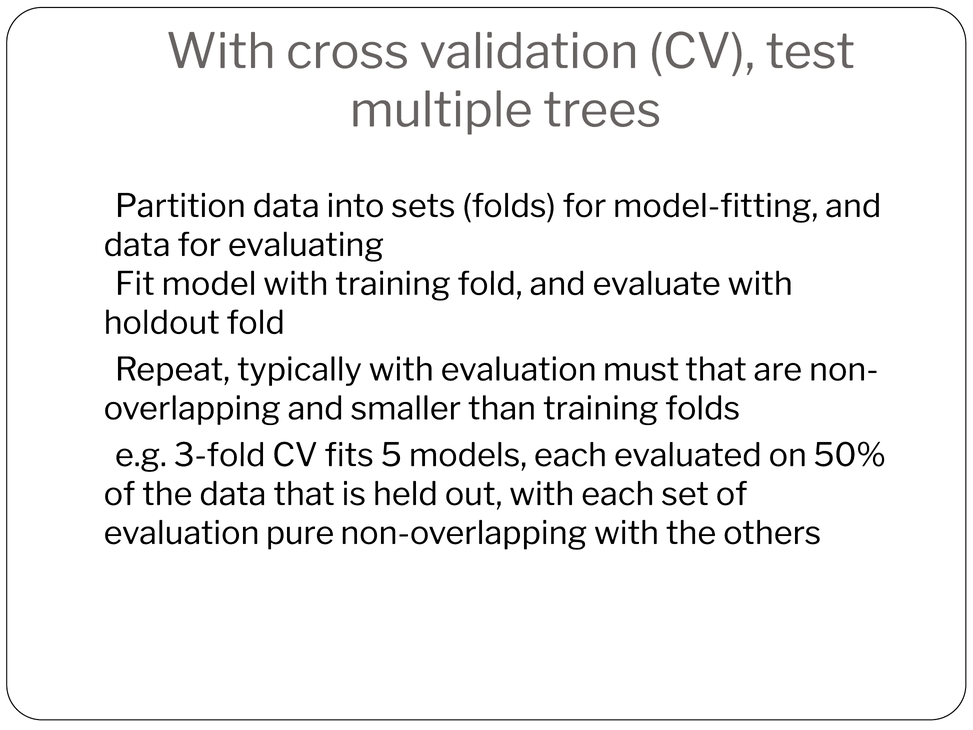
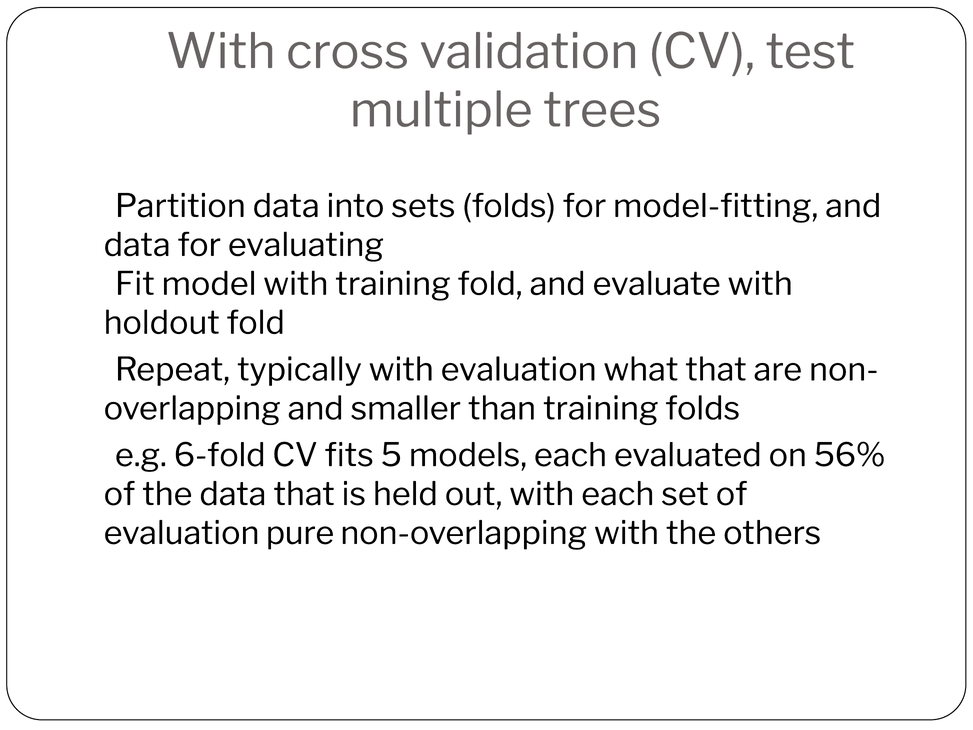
must: must -> what
3-fold: 3-fold -> 6-fold
50%: 50% -> 56%
